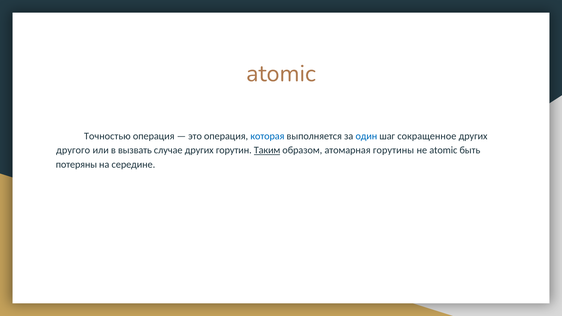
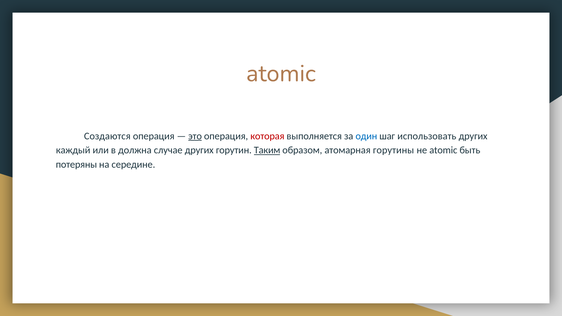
Точностью: Точностью -> Создаются
это underline: none -> present
которая colour: blue -> red
сокращенное: сокращенное -> использовать
другого: другого -> каждый
вызвать: вызвать -> должна
